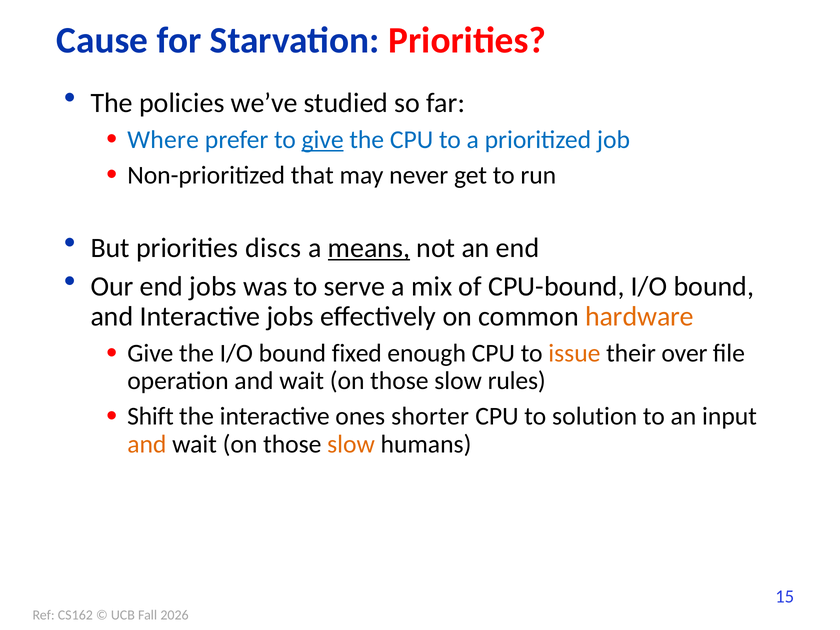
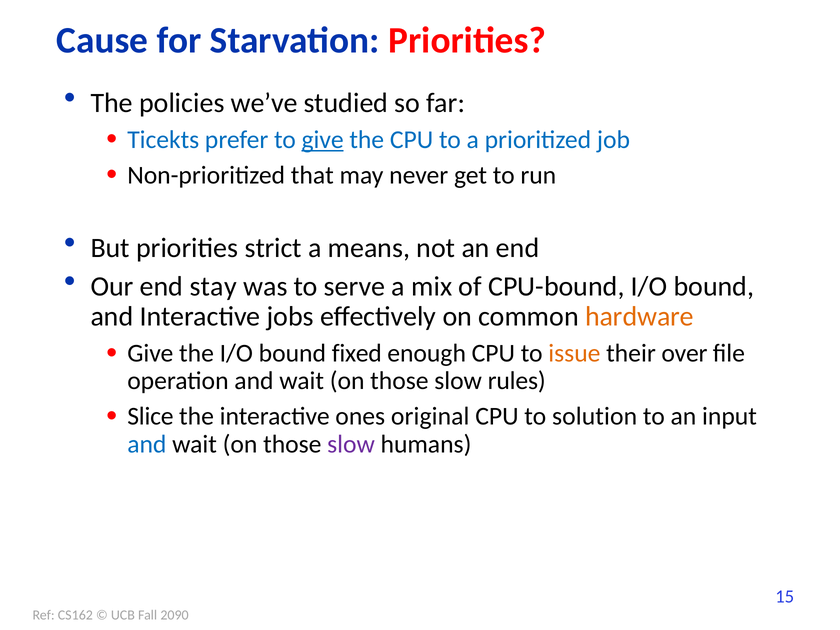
Where: Where -> Ticekts
discs: discs -> strict
means underline: present -> none
end jobs: jobs -> stay
Shift: Shift -> Slice
shorter: shorter -> original
and at (147, 444) colour: orange -> blue
slow at (351, 444) colour: orange -> purple
2026: 2026 -> 2090
